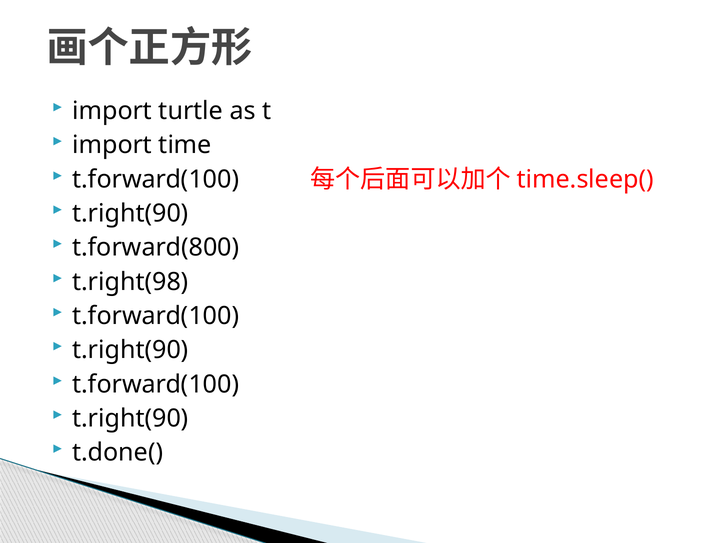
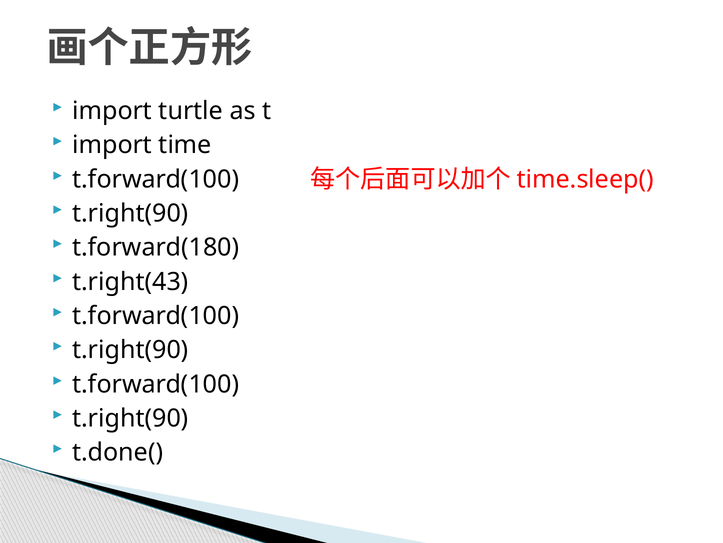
t.forward(800: t.forward(800 -> t.forward(180
t.right(98: t.right(98 -> t.right(43
